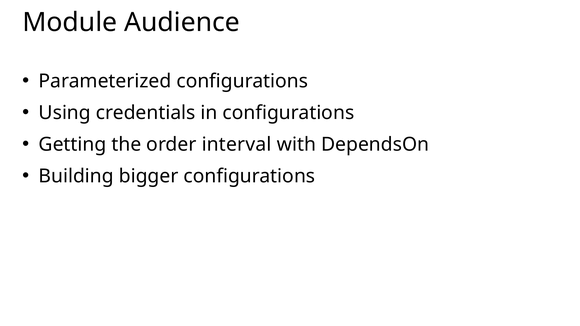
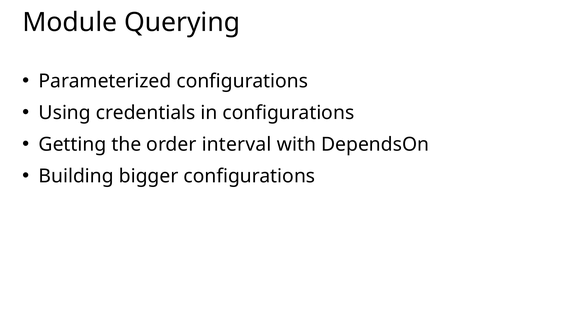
Audience: Audience -> Querying
